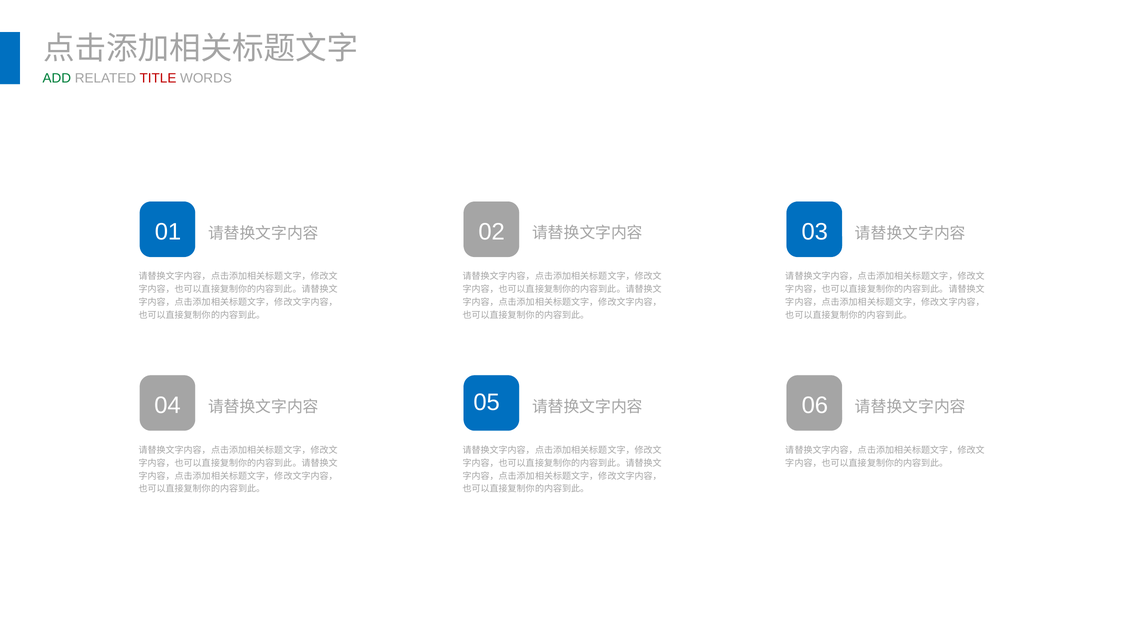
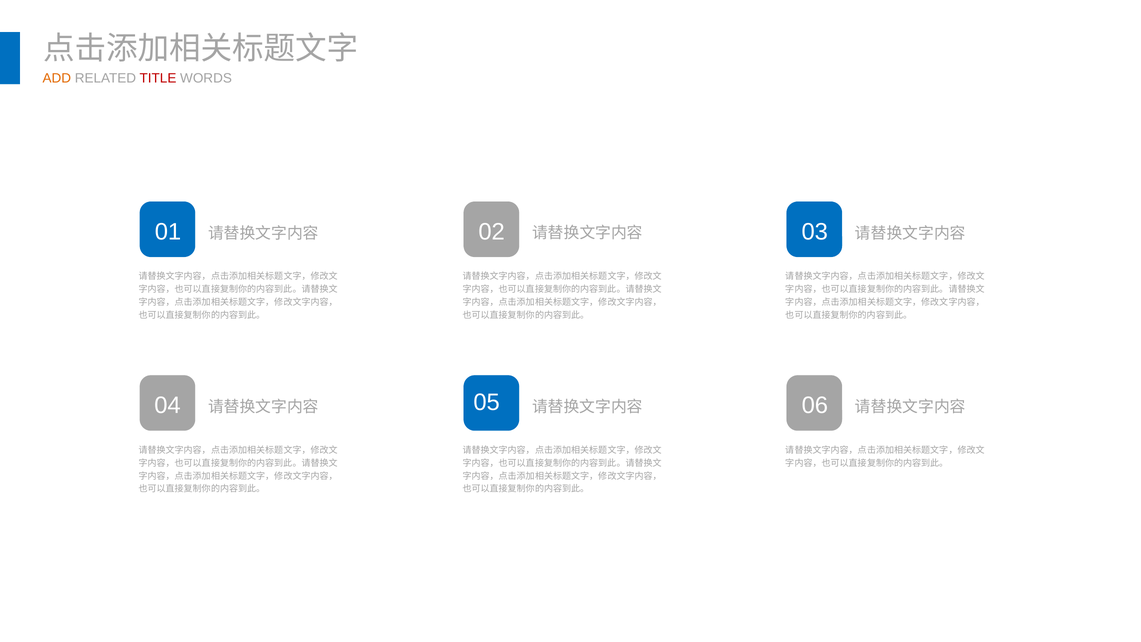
ADD colour: green -> orange
